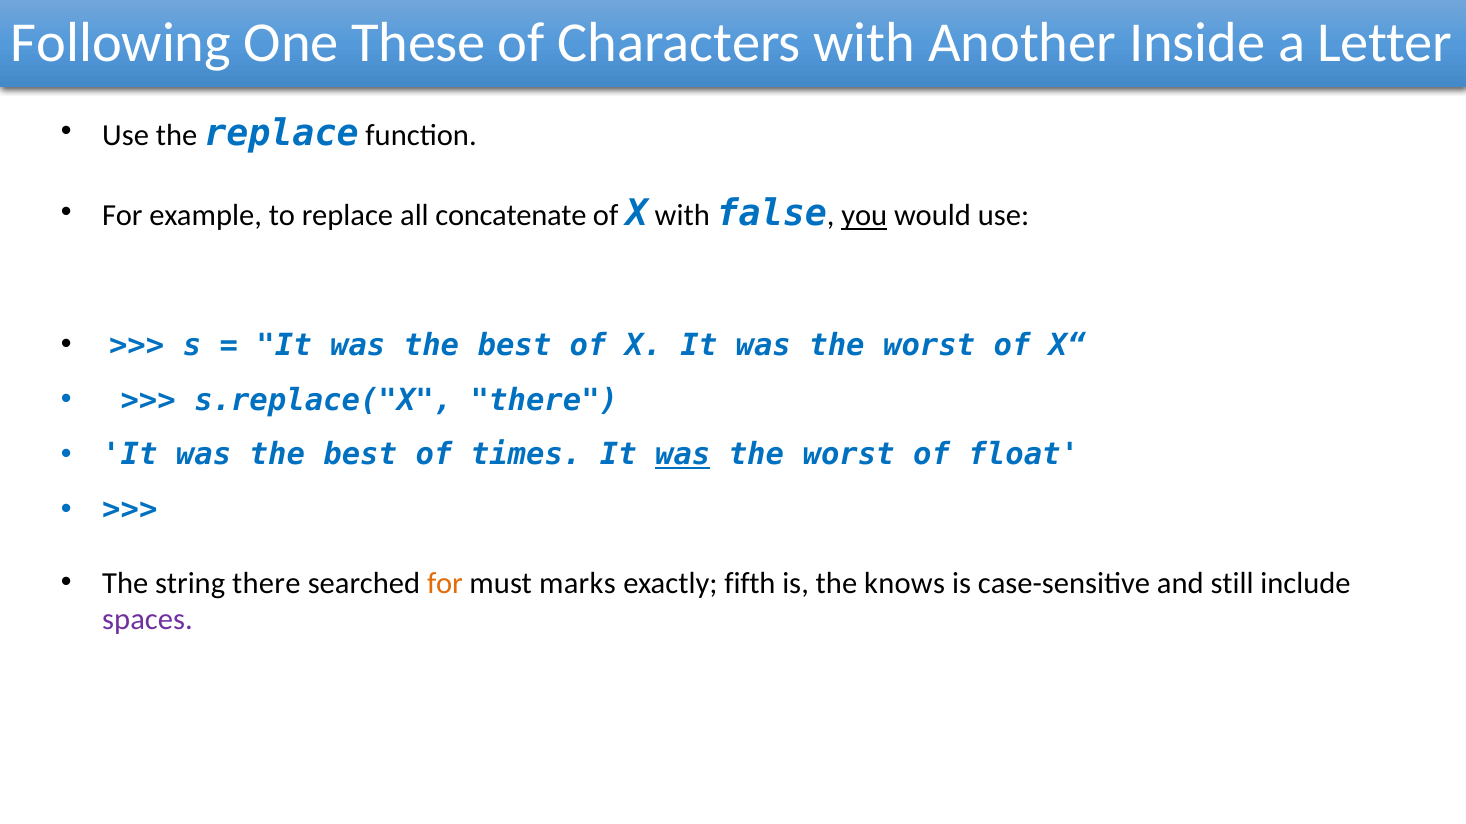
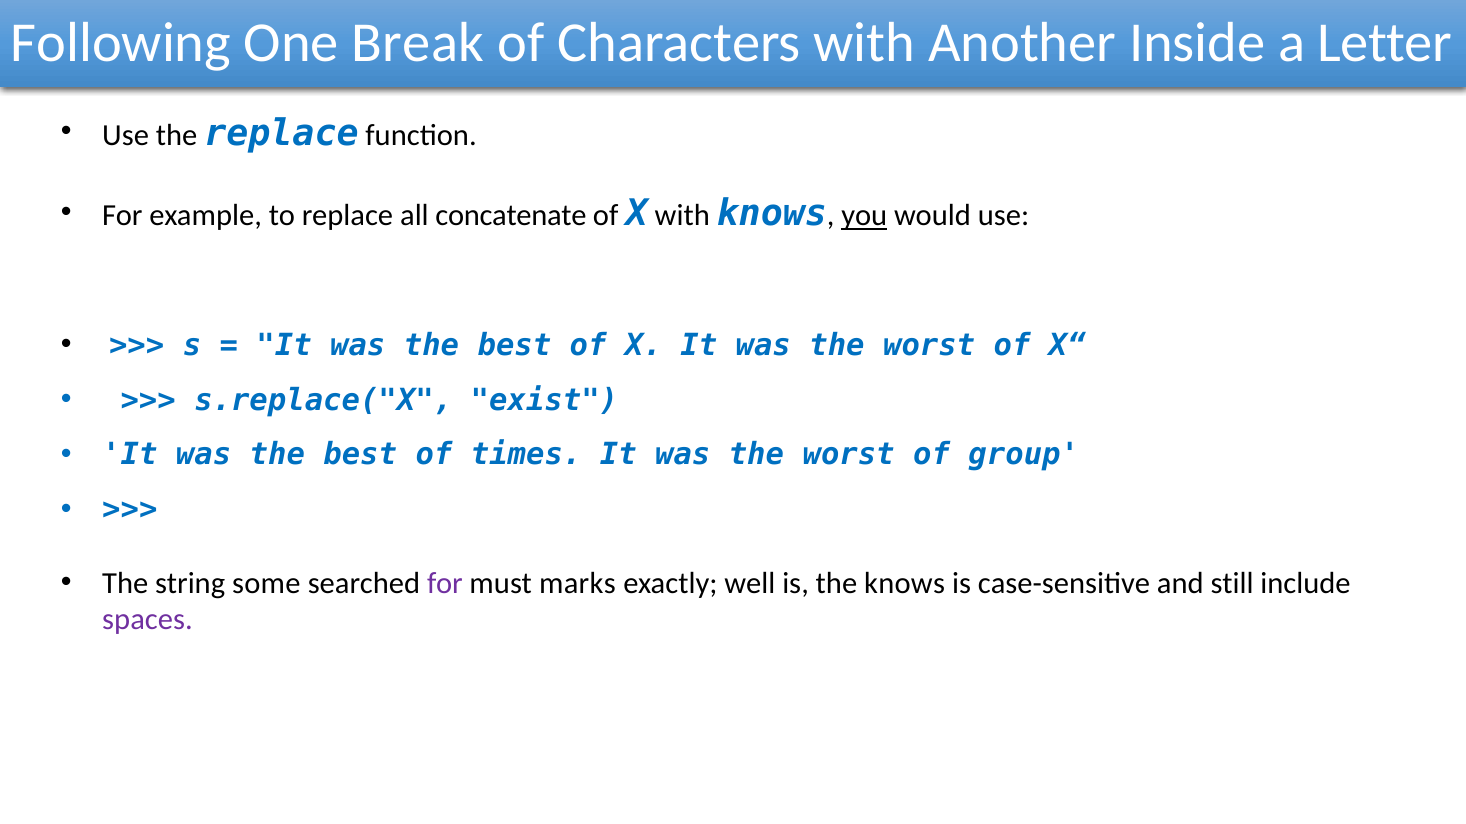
These: These -> Break
with false: false -> knows
s.replace("X there: there -> exist
was at (683, 455) underline: present -> none
float: float -> group
string there: there -> some
for at (445, 584) colour: orange -> purple
fifth: fifth -> well
